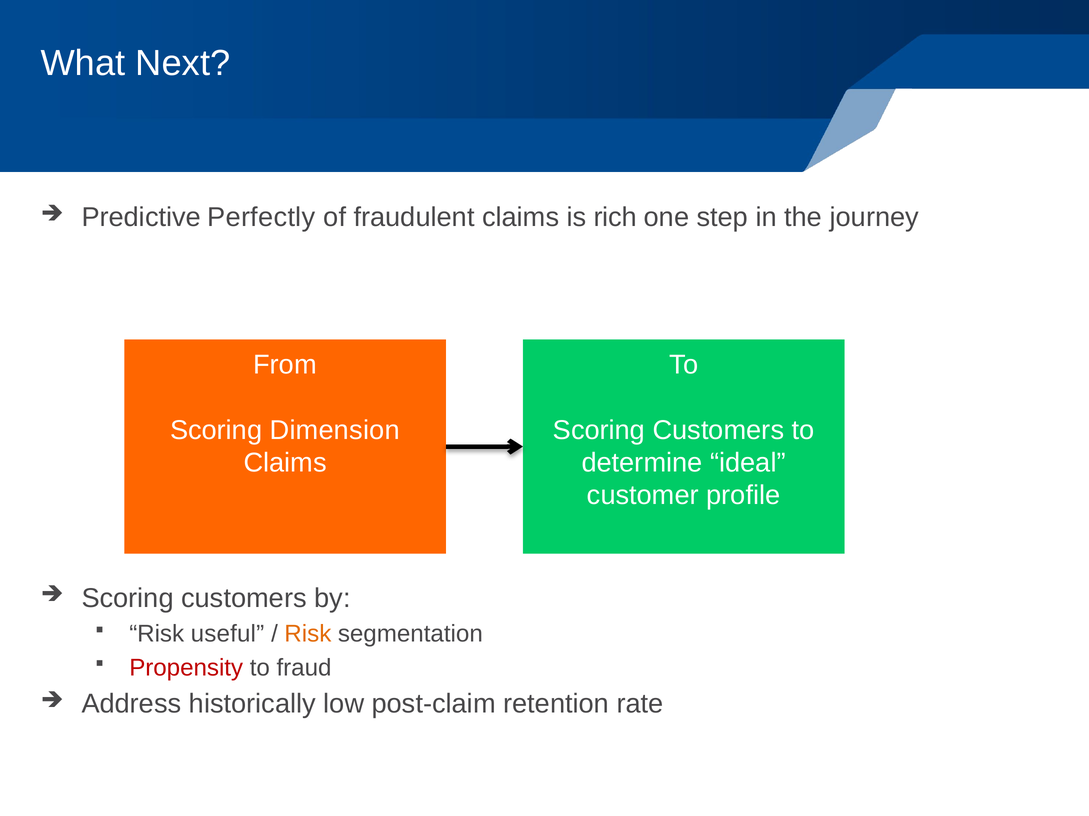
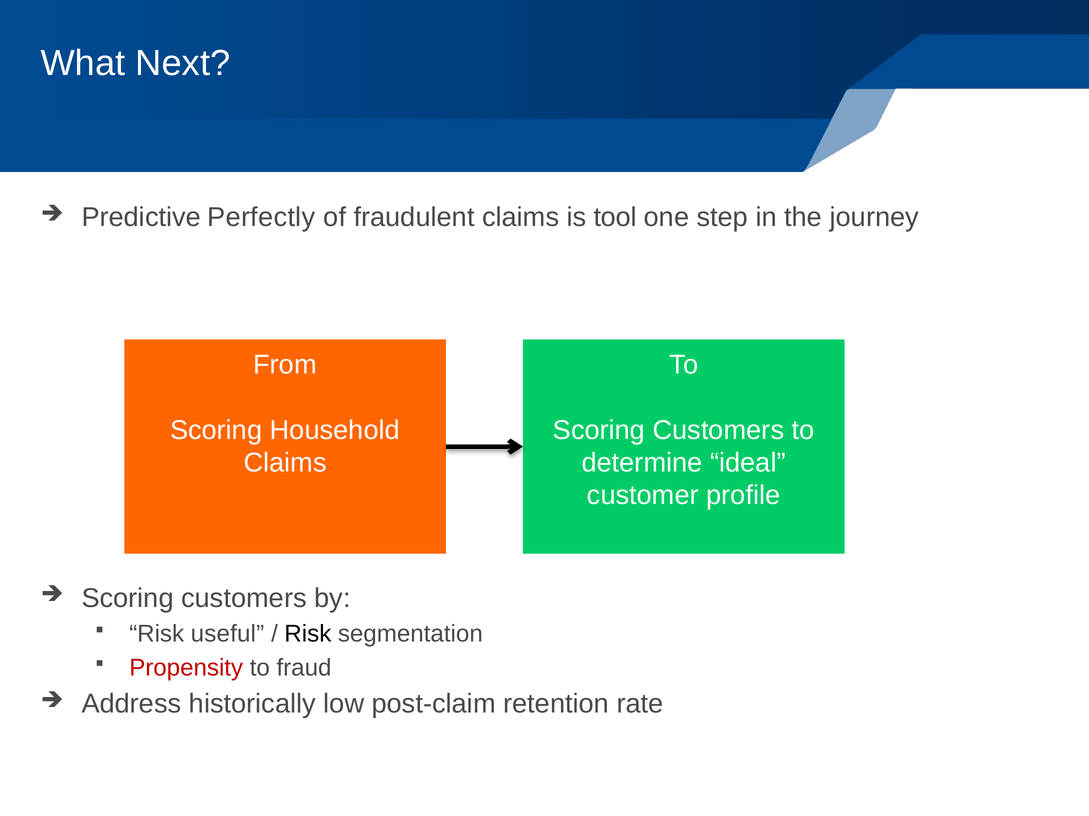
rich: rich -> tool
Dimension: Dimension -> Household
Risk at (308, 634) colour: orange -> black
